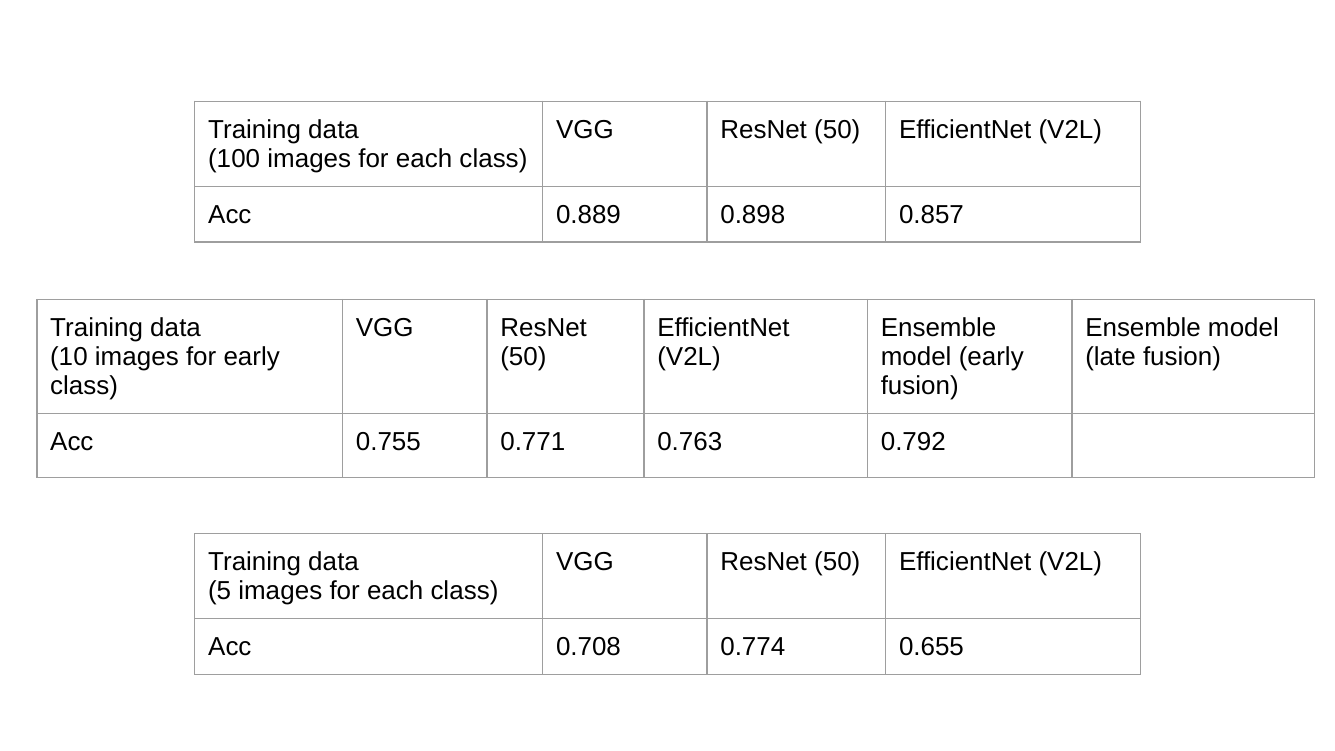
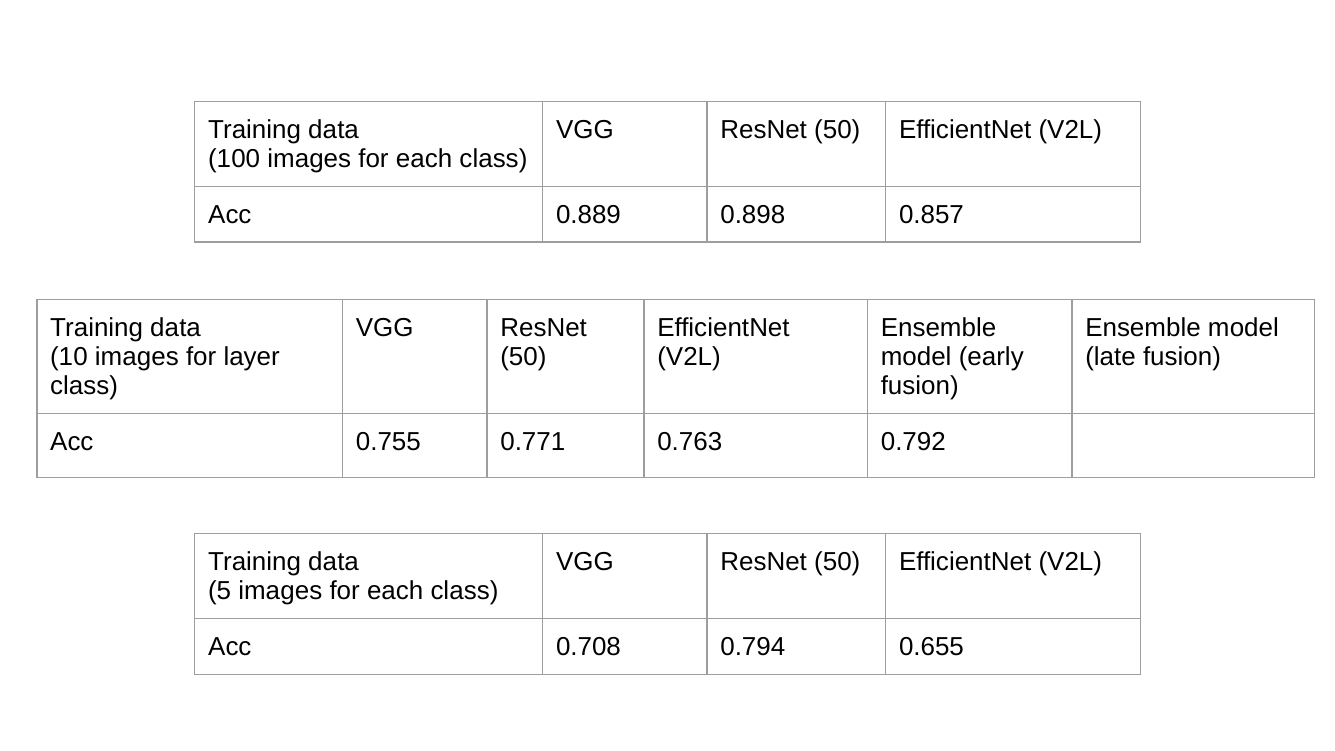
for early: early -> layer
0.774: 0.774 -> 0.794
